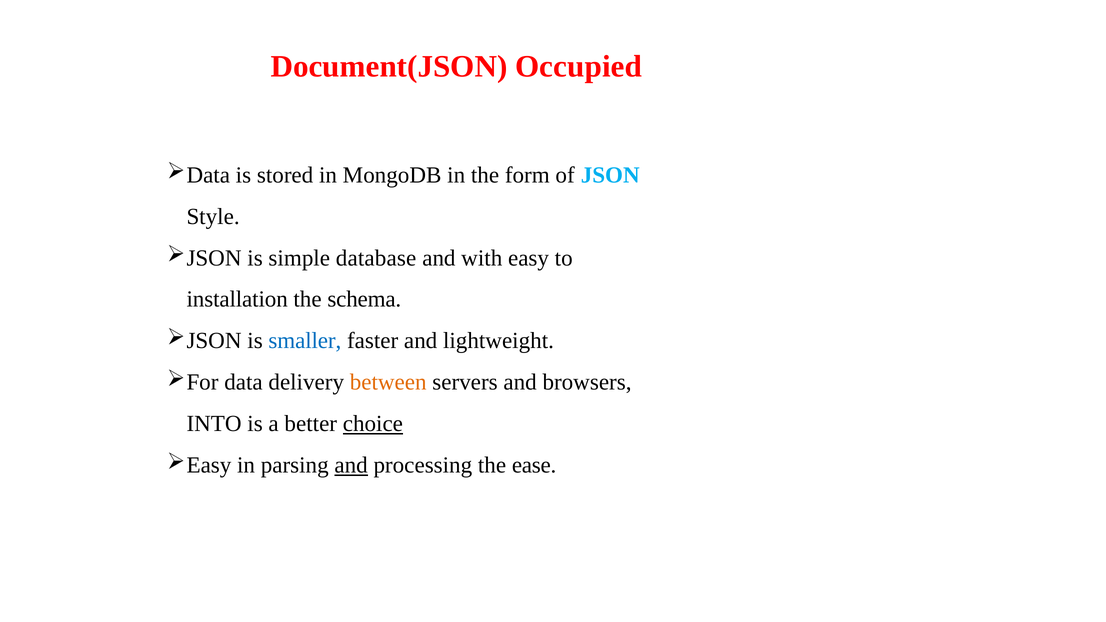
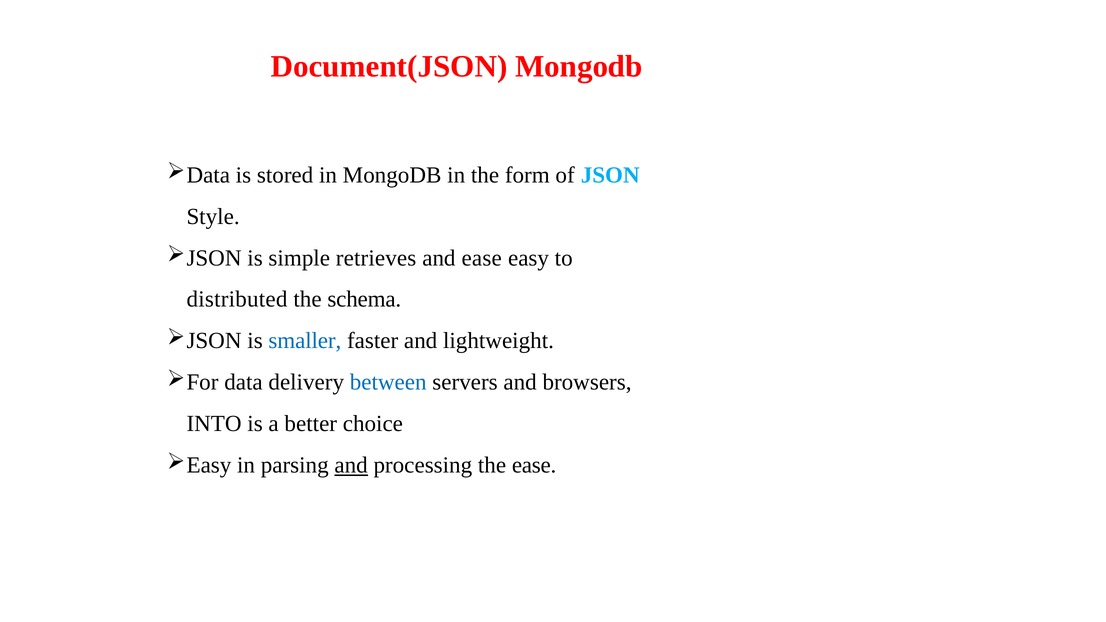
Document(JSON Occupied: Occupied -> Mongodb
database: database -> retrieves
and with: with -> ease
installation: installation -> distributed
between colour: orange -> blue
choice underline: present -> none
